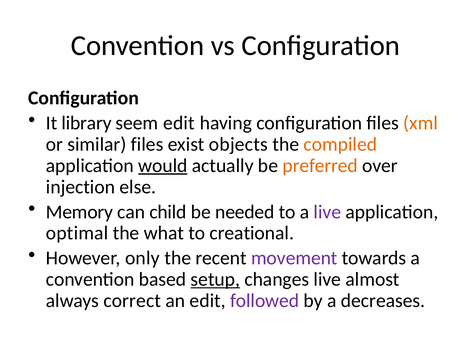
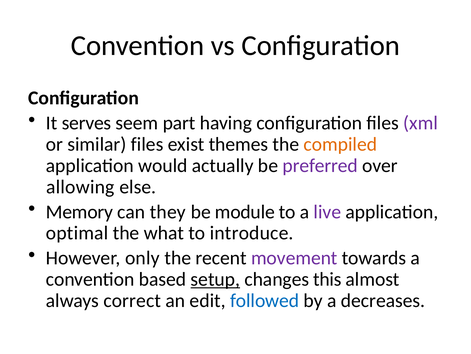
library: library -> serves
seem edit: edit -> part
xml colour: orange -> purple
objects: objects -> themes
would underline: present -> none
preferred colour: orange -> purple
injection: injection -> allowing
child: child -> they
needed: needed -> module
creational: creational -> introduce
changes live: live -> this
followed colour: purple -> blue
